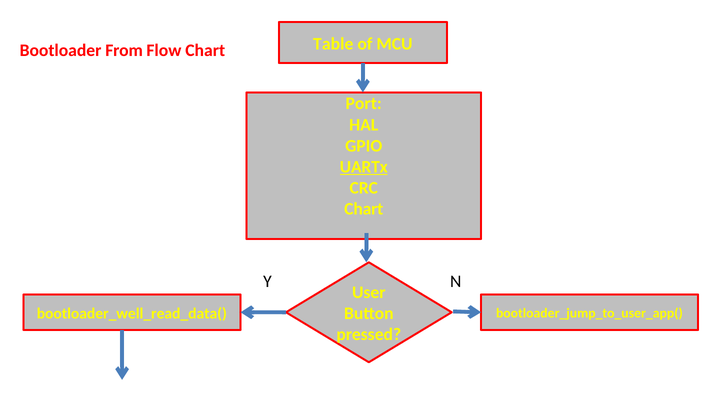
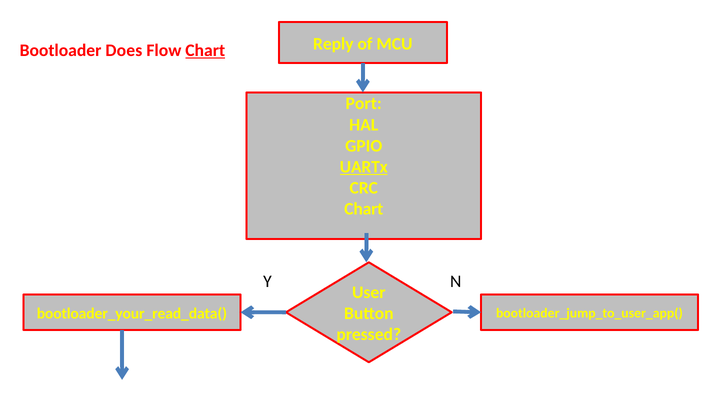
Table: Table -> Reply
From: From -> Does
Chart at (205, 51) underline: none -> present
bootloader_well_read_data(: bootloader_well_read_data( -> bootloader_your_read_data(
